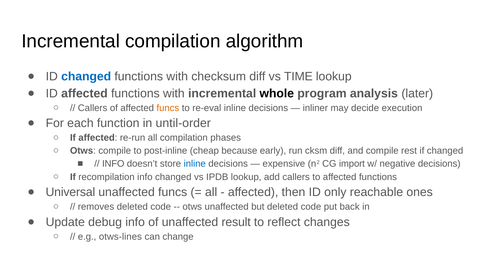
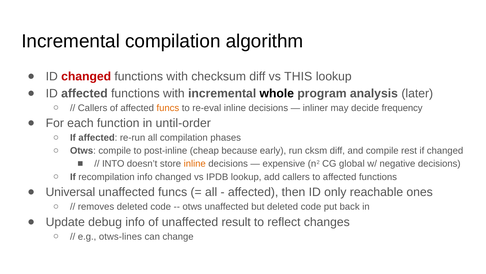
changed at (86, 76) colour: blue -> red
TIME: TIME -> THIS
execution: execution -> frequency
INFO at (113, 163): INFO -> INTO
inline at (195, 163) colour: blue -> orange
import: import -> global
